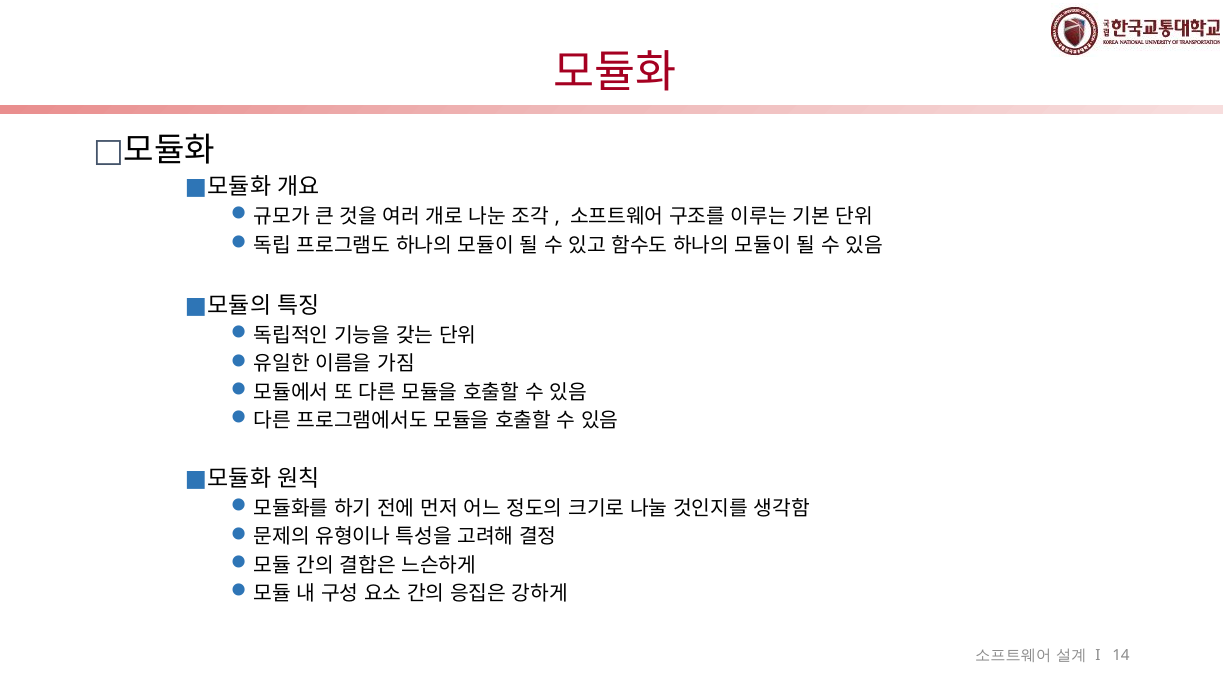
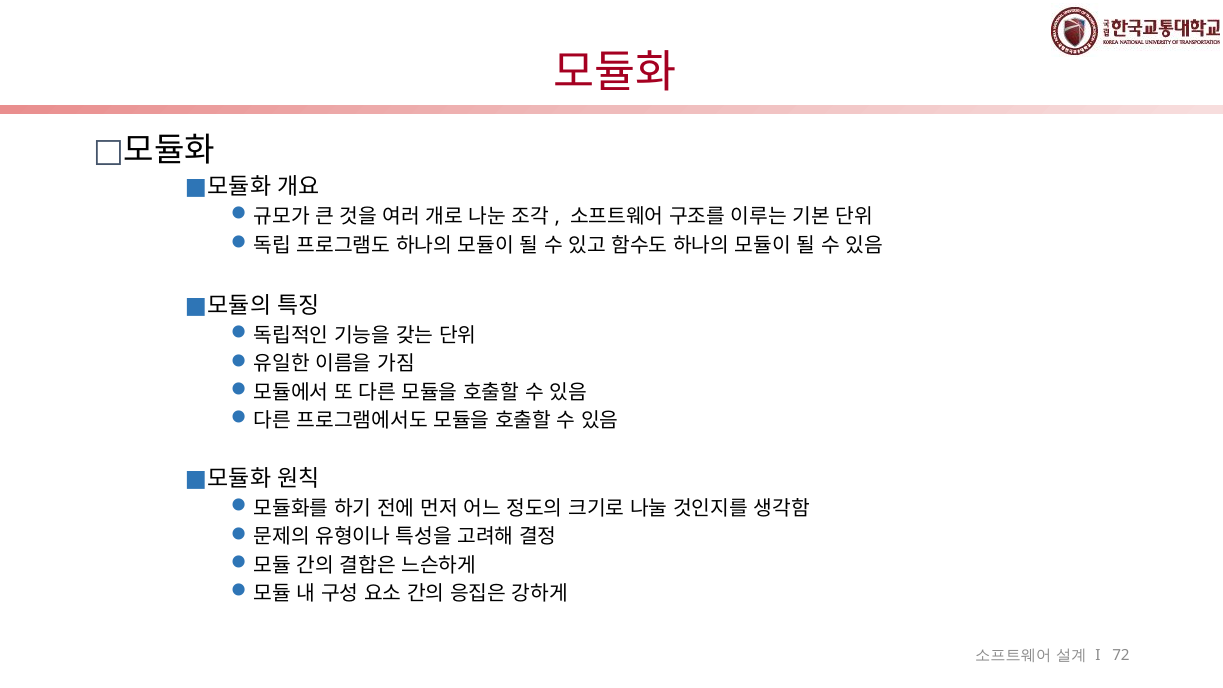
14: 14 -> 72
